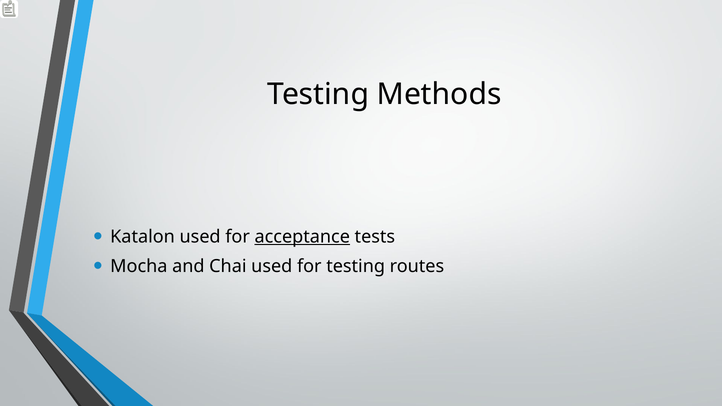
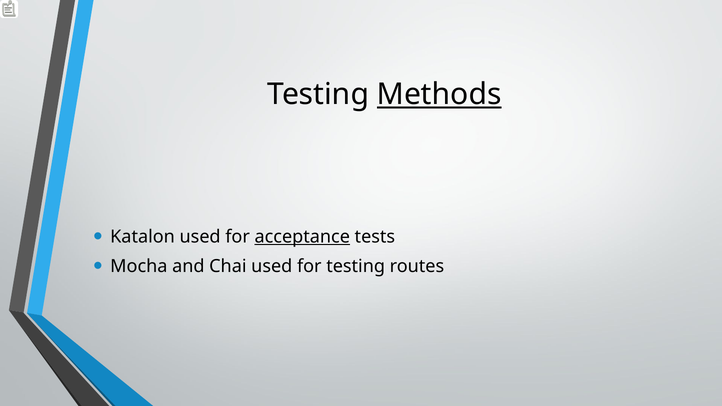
Methods underline: none -> present
